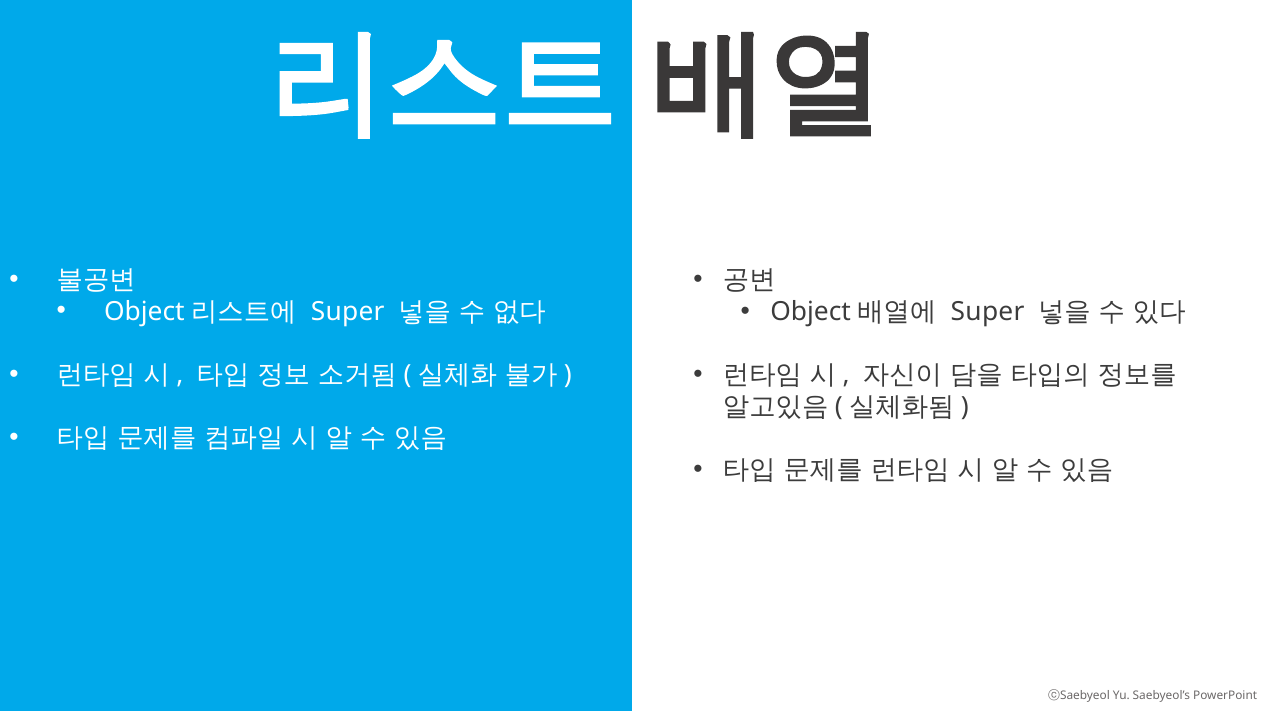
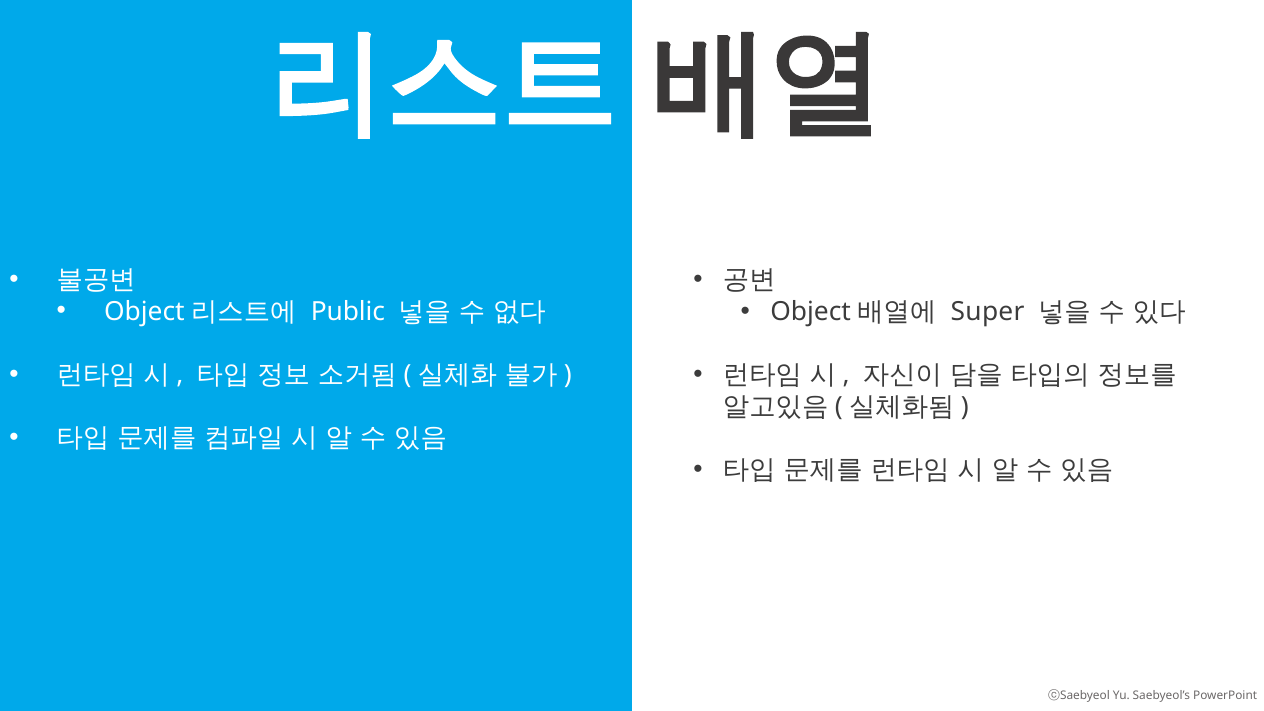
Super at (348, 312): Super -> Public
